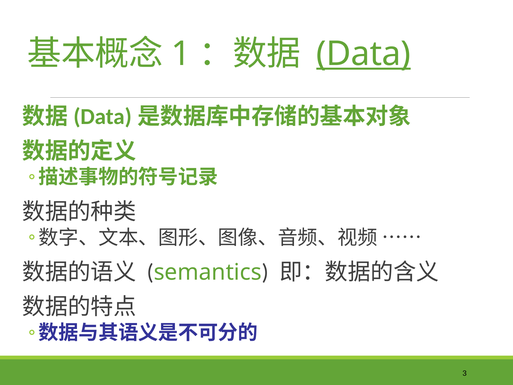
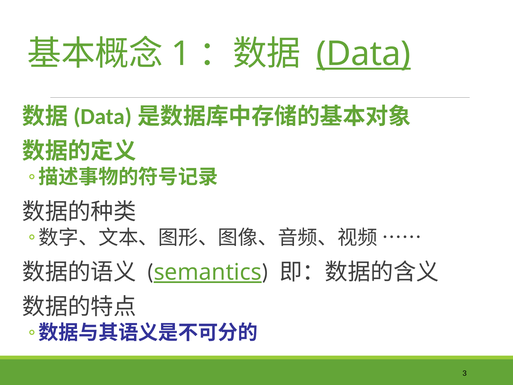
semantics underline: none -> present
